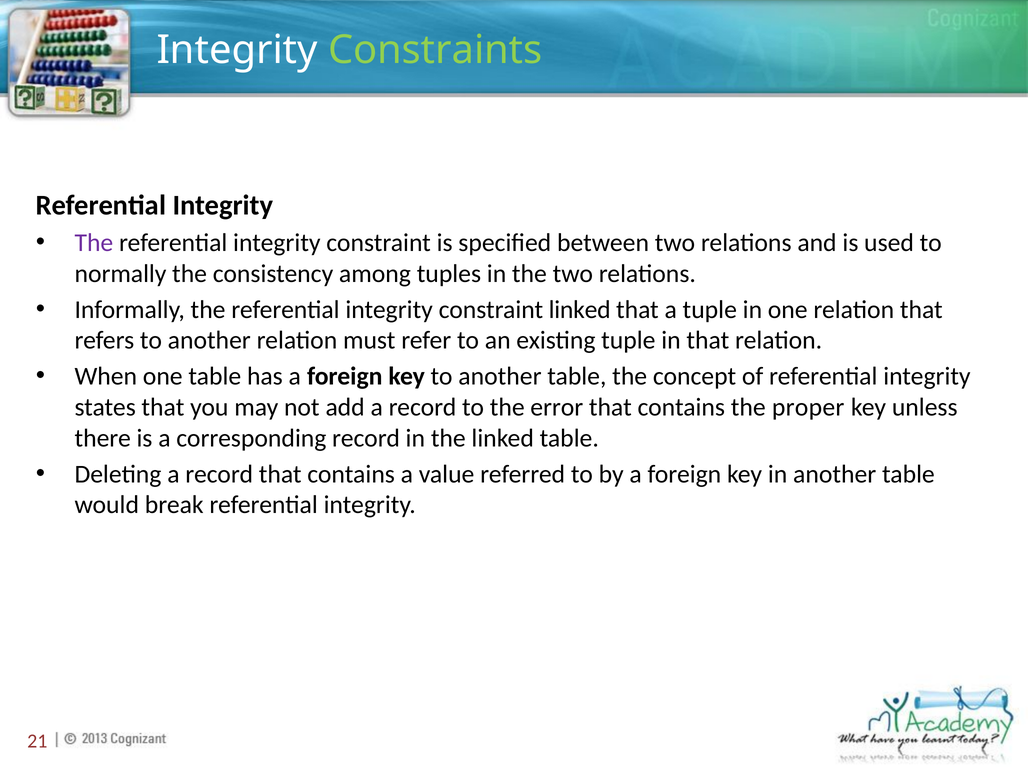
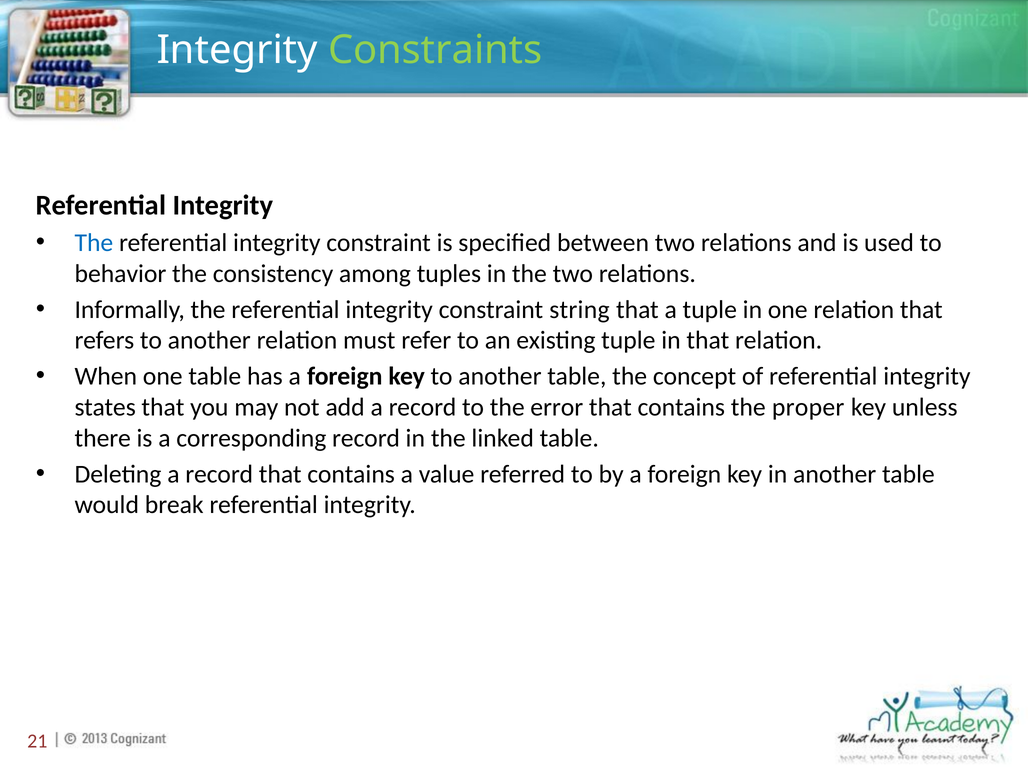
The at (94, 243) colour: purple -> blue
normally: normally -> behavior
constraint linked: linked -> string
